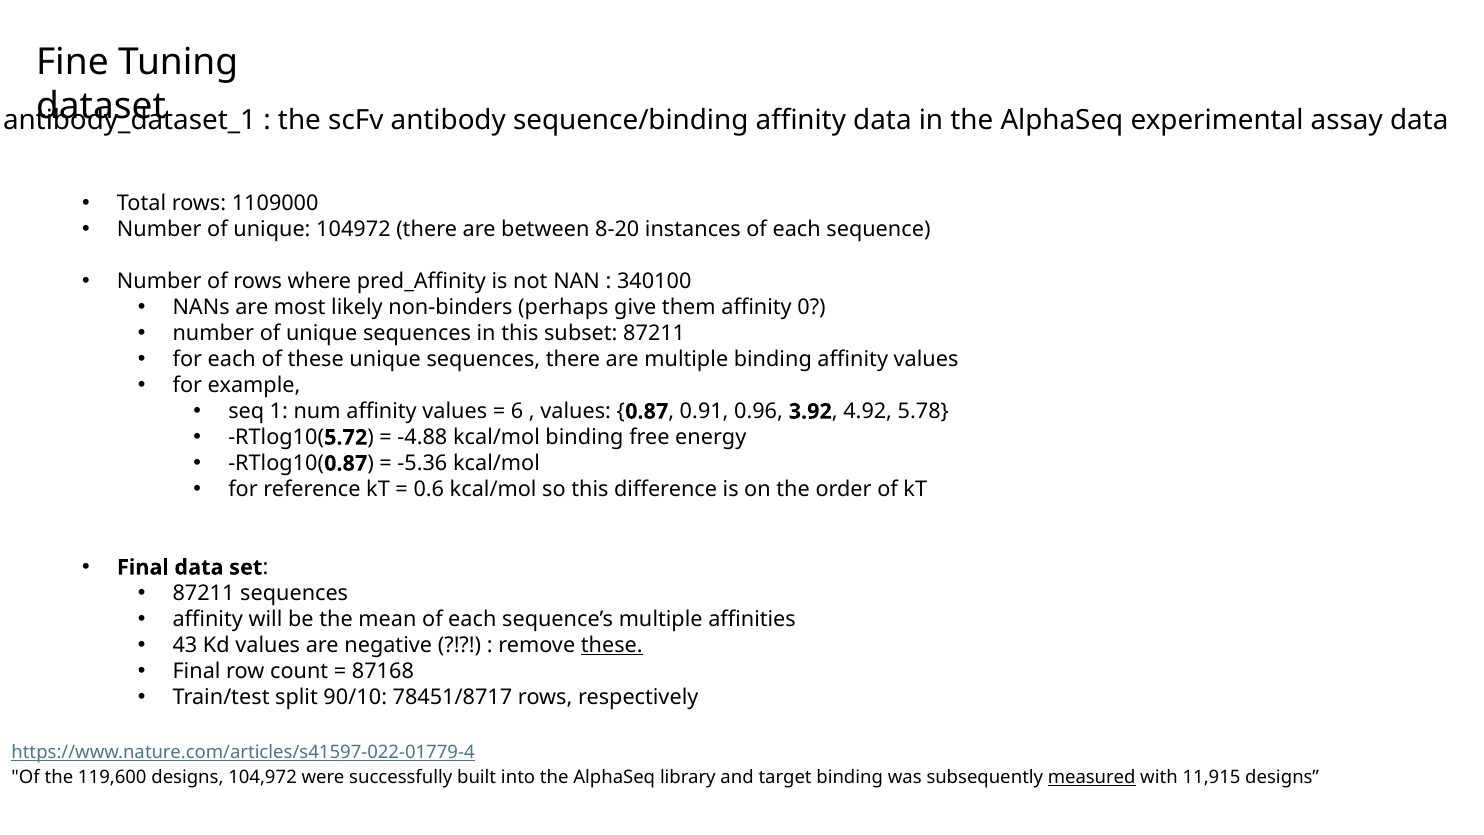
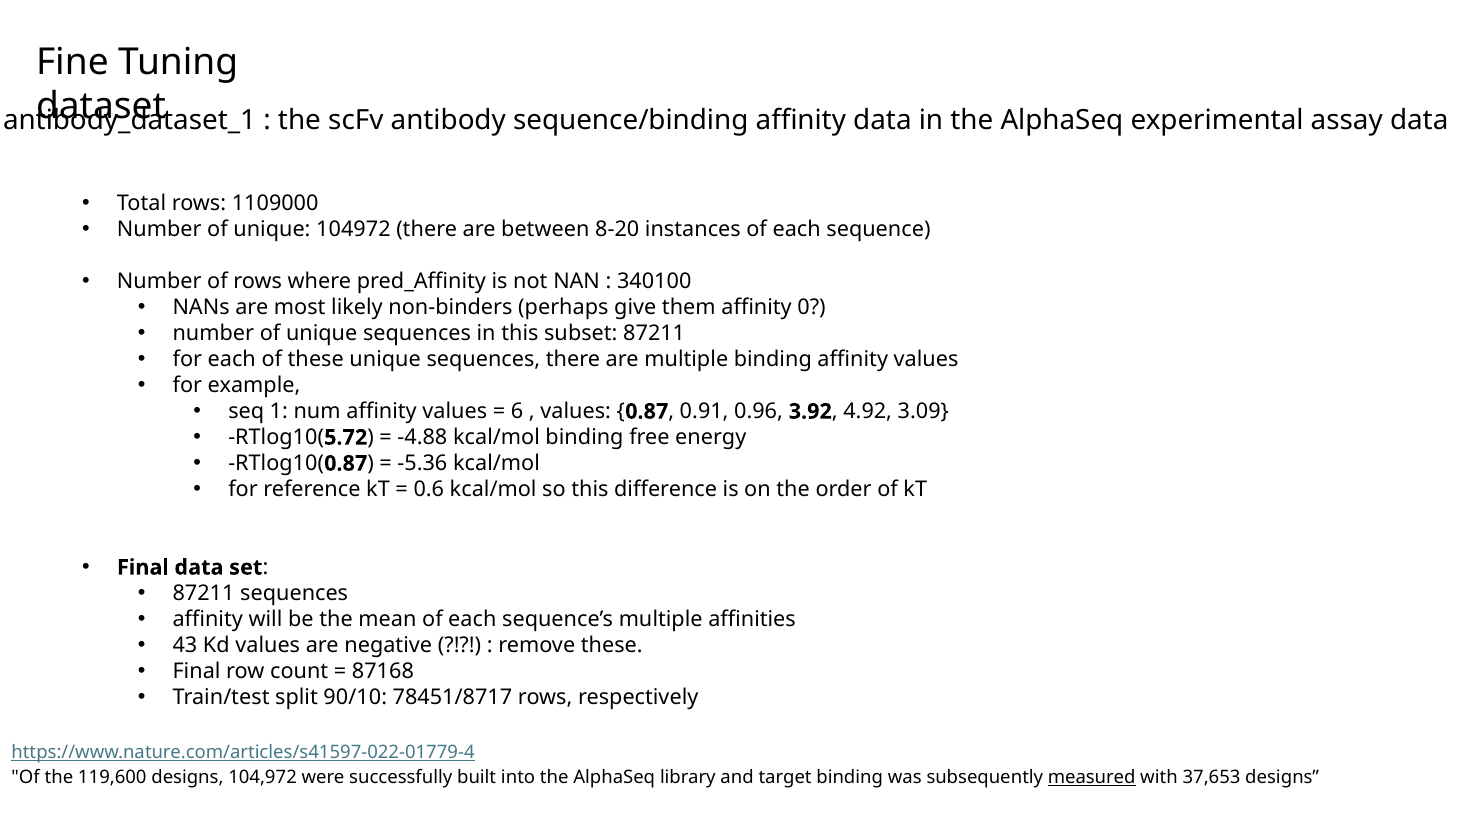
5.78: 5.78 -> 3.09
these at (612, 645) underline: present -> none
11,915: 11,915 -> 37,653
